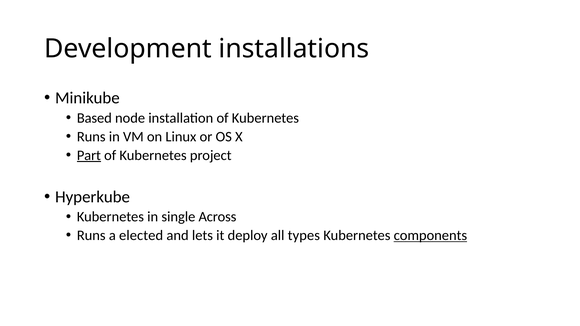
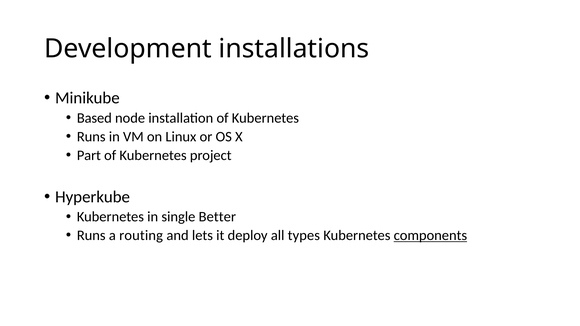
Part underline: present -> none
Across: Across -> Better
elected: elected -> routing
